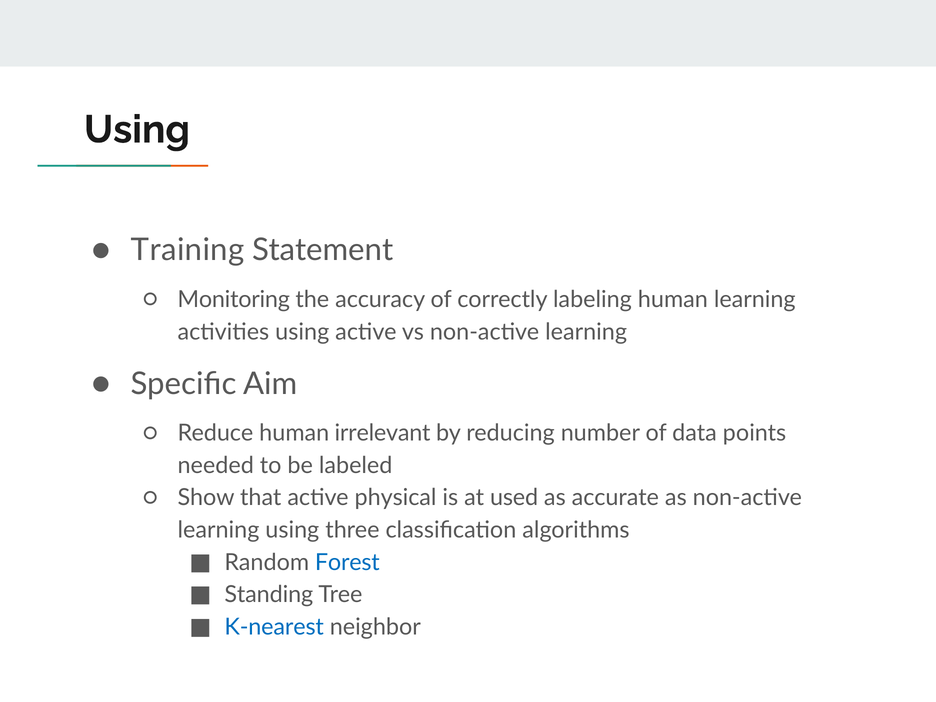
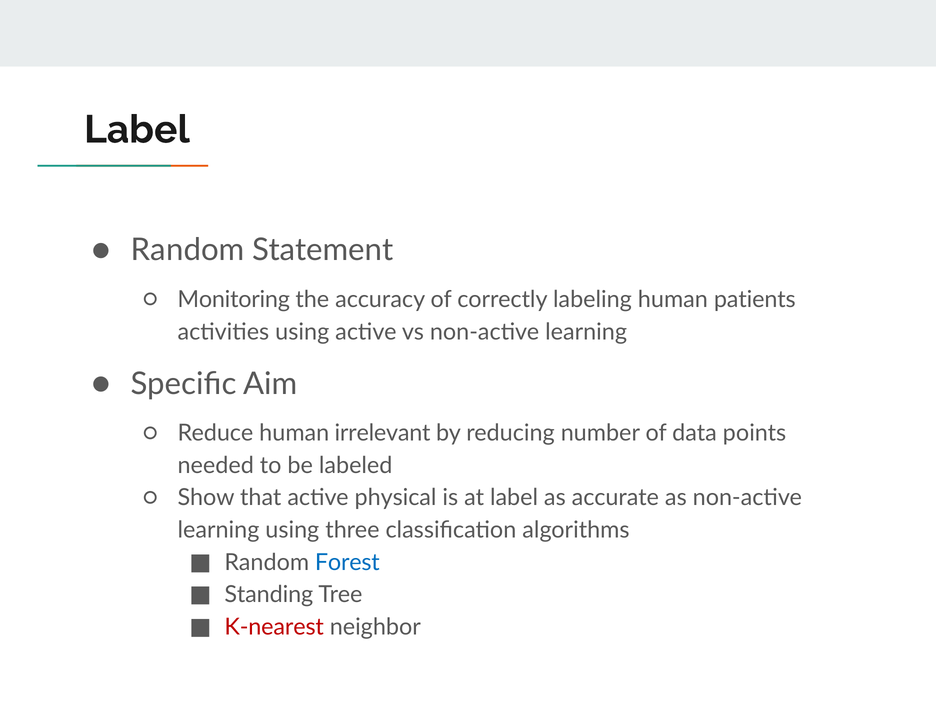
Using at (137, 130): Using -> Label
Training at (188, 250): Training -> Random
human learning: learning -> patients
at used: used -> label
K-nearest colour: blue -> red
